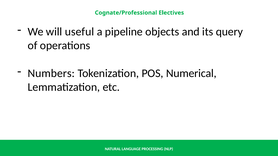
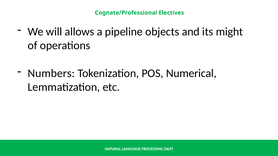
useful: useful -> allows
query: query -> might
